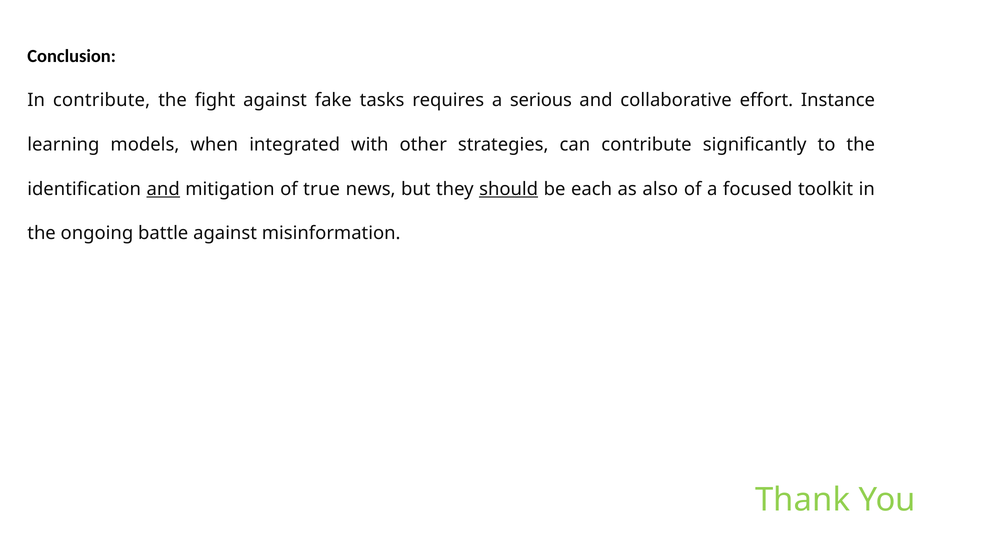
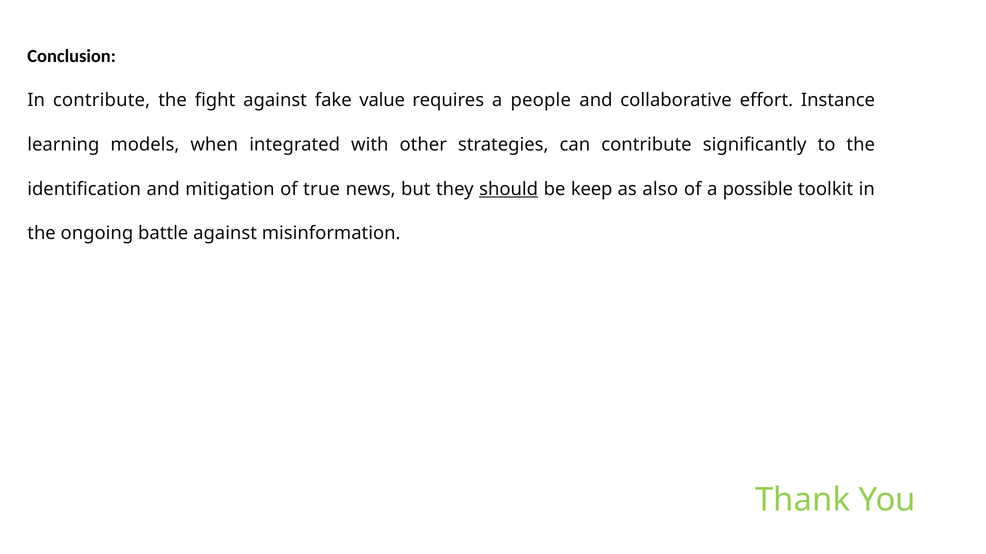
tasks: tasks -> value
serious: serious -> people
and at (163, 189) underline: present -> none
each: each -> keep
focused: focused -> possible
